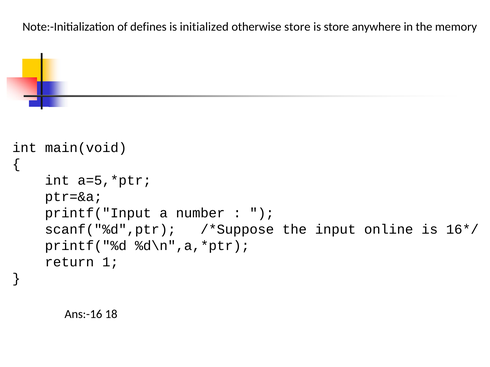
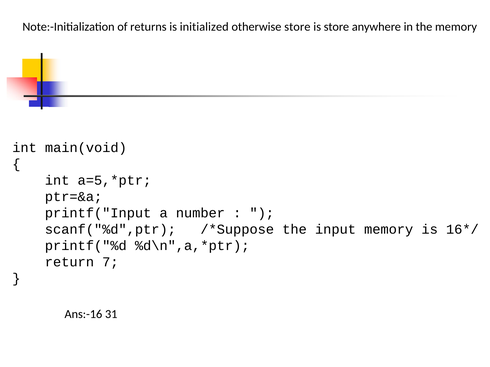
defines: defines -> returns
input online: online -> memory
1: 1 -> 7
18: 18 -> 31
